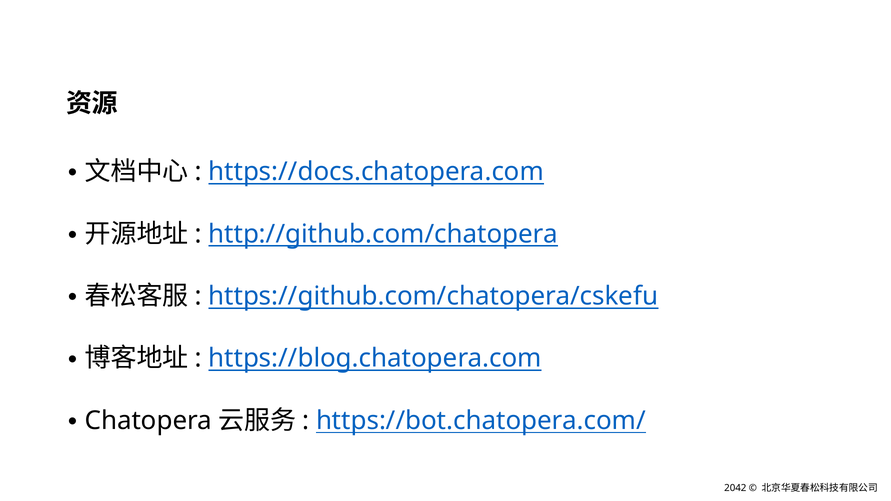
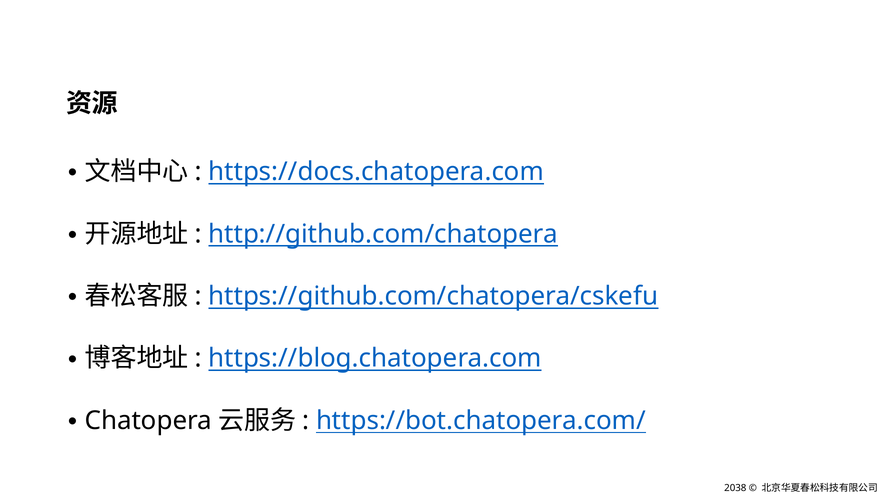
2042: 2042 -> 2038
